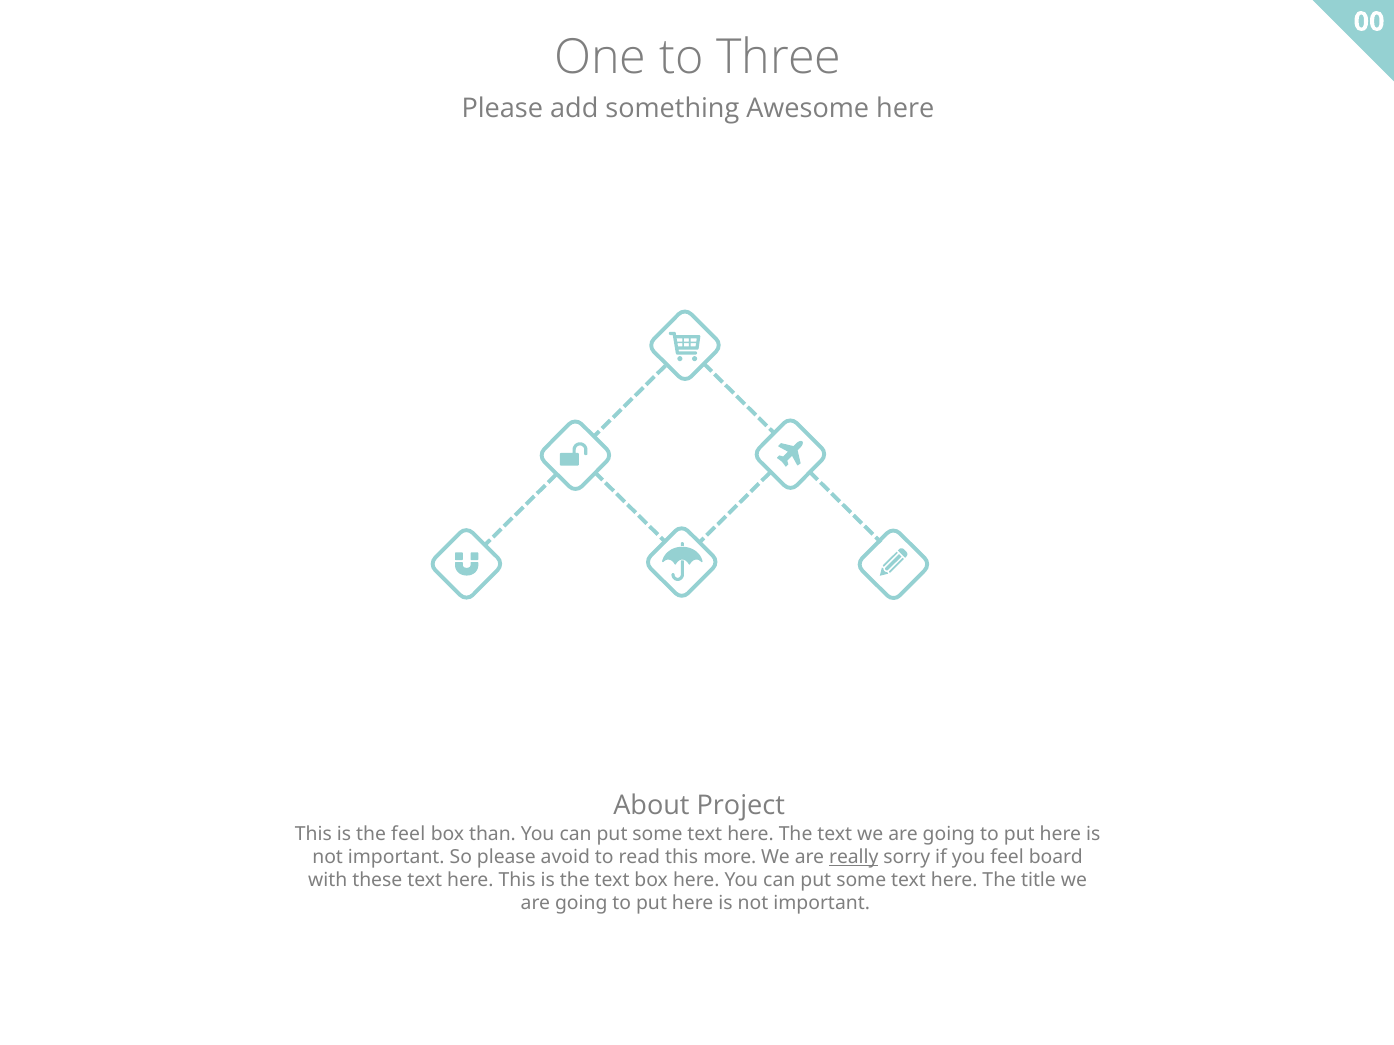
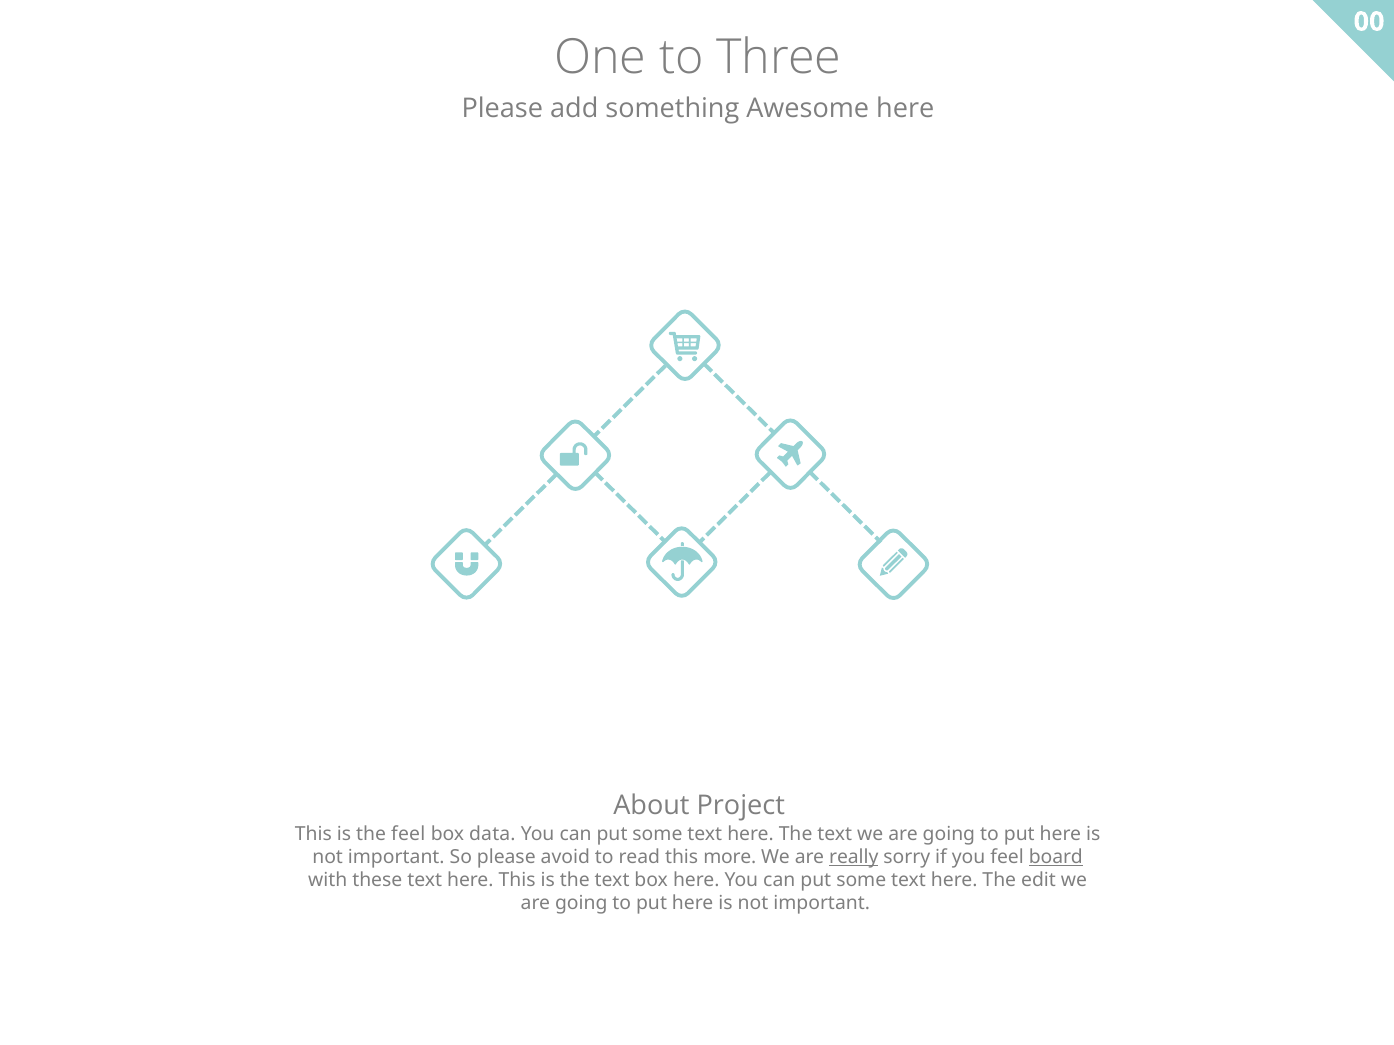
than: than -> data
board underline: none -> present
title: title -> edit
